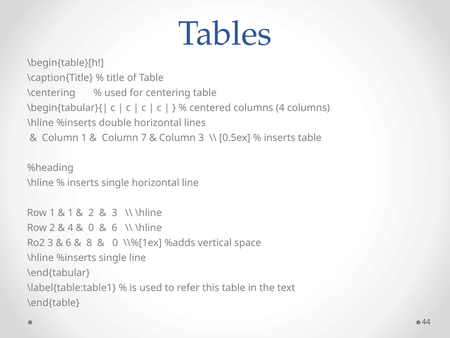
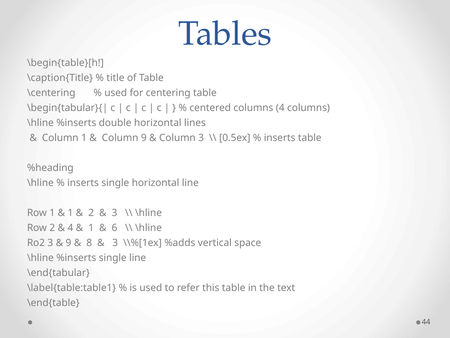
Column 7: 7 -> 9
0 at (91, 228): 0 -> 1
6 at (68, 243): 6 -> 9
0 at (115, 243): 0 -> 3
